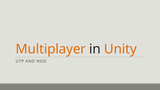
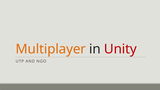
Unity colour: orange -> red
